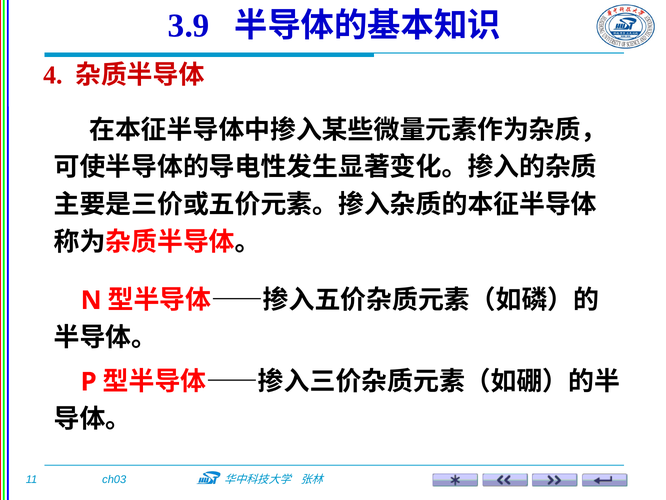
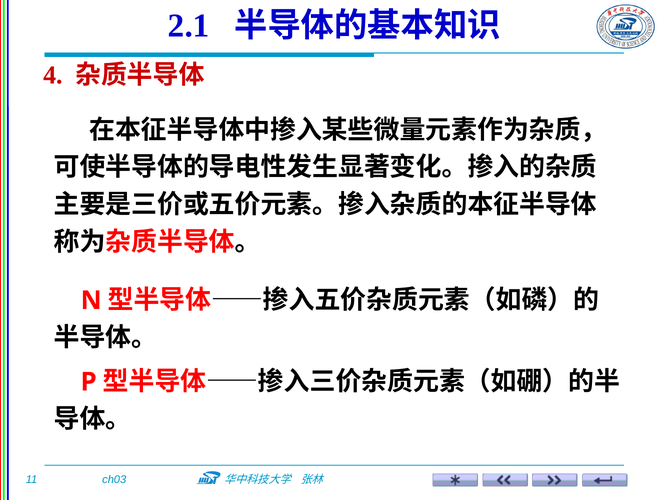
3.9: 3.9 -> 2.1
